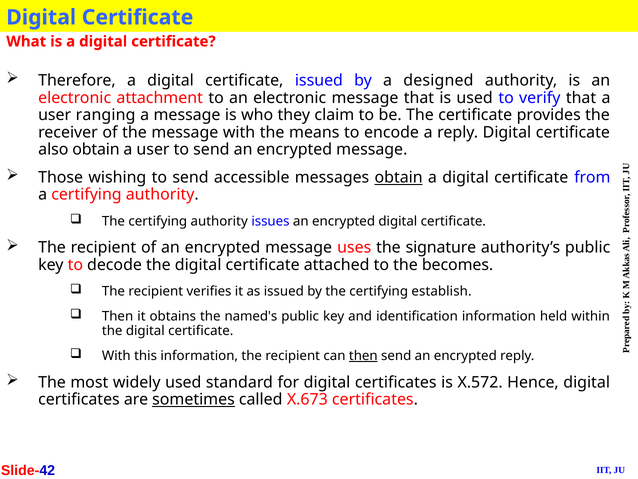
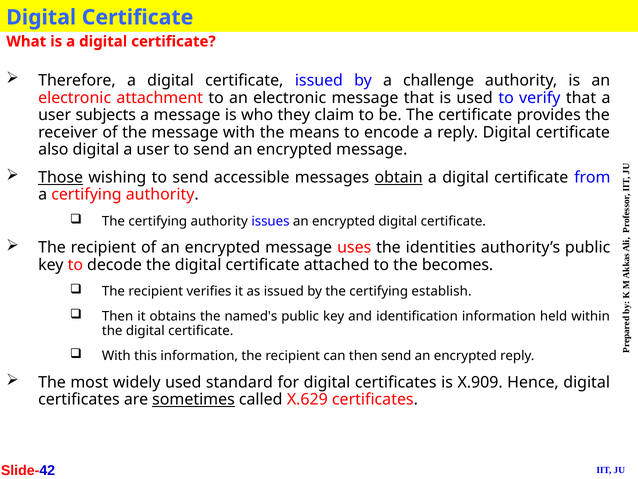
designed: designed -> challenge
ranging: ranging -> subjects
also obtain: obtain -> digital
Those underline: none -> present
signature: signature -> identities
then at (363, 355) underline: present -> none
X.572: X.572 -> X.909
X.673: X.673 -> X.629
